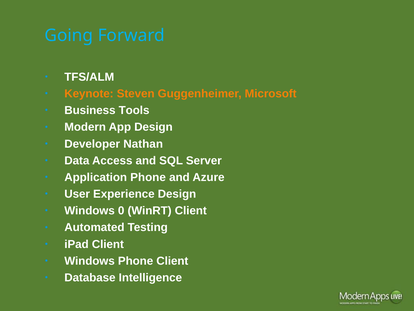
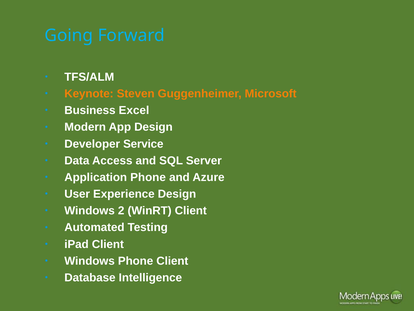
Tools: Tools -> Excel
Nathan: Nathan -> Service
0: 0 -> 2
